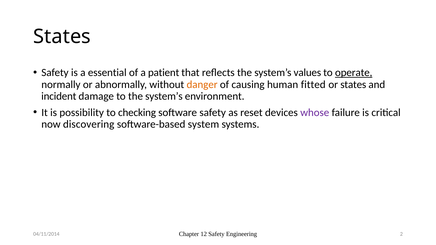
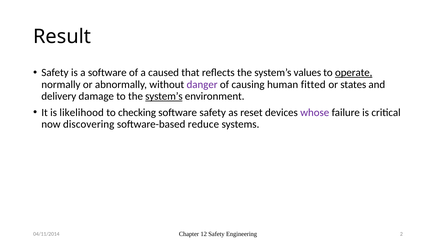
States at (62, 37): States -> Result
a essential: essential -> software
patient: patient -> caused
danger colour: orange -> purple
incident: incident -> delivery
system’s at (164, 96) underline: none -> present
possibility: possibility -> likelihood
system: system -> reduce
